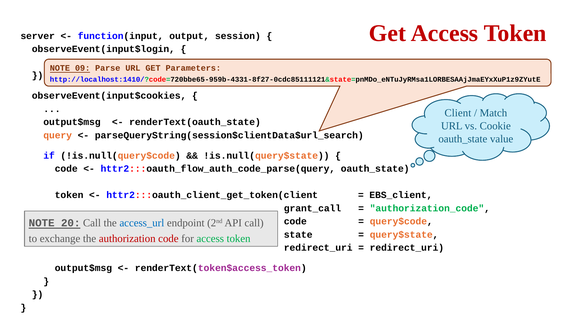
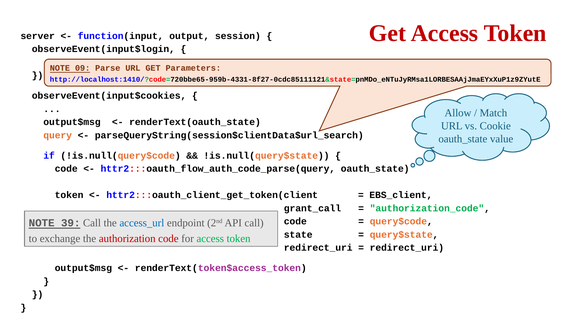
Client: Client -> Allow
20: 20 -> 39
